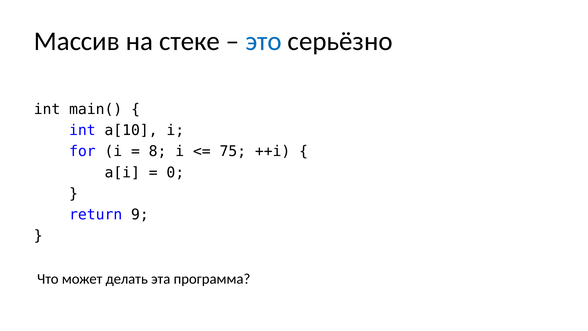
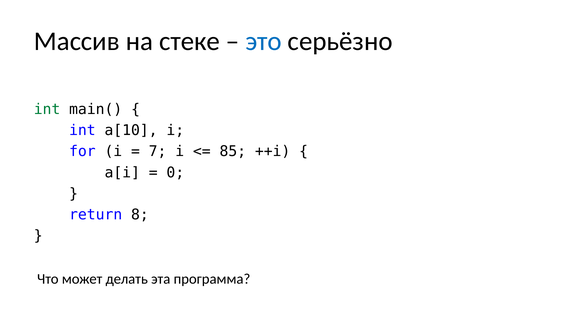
int at (47, 109) colour: black -> green
8: 8 -> 7
75: 75 -> 85
9: 9 -> 8
